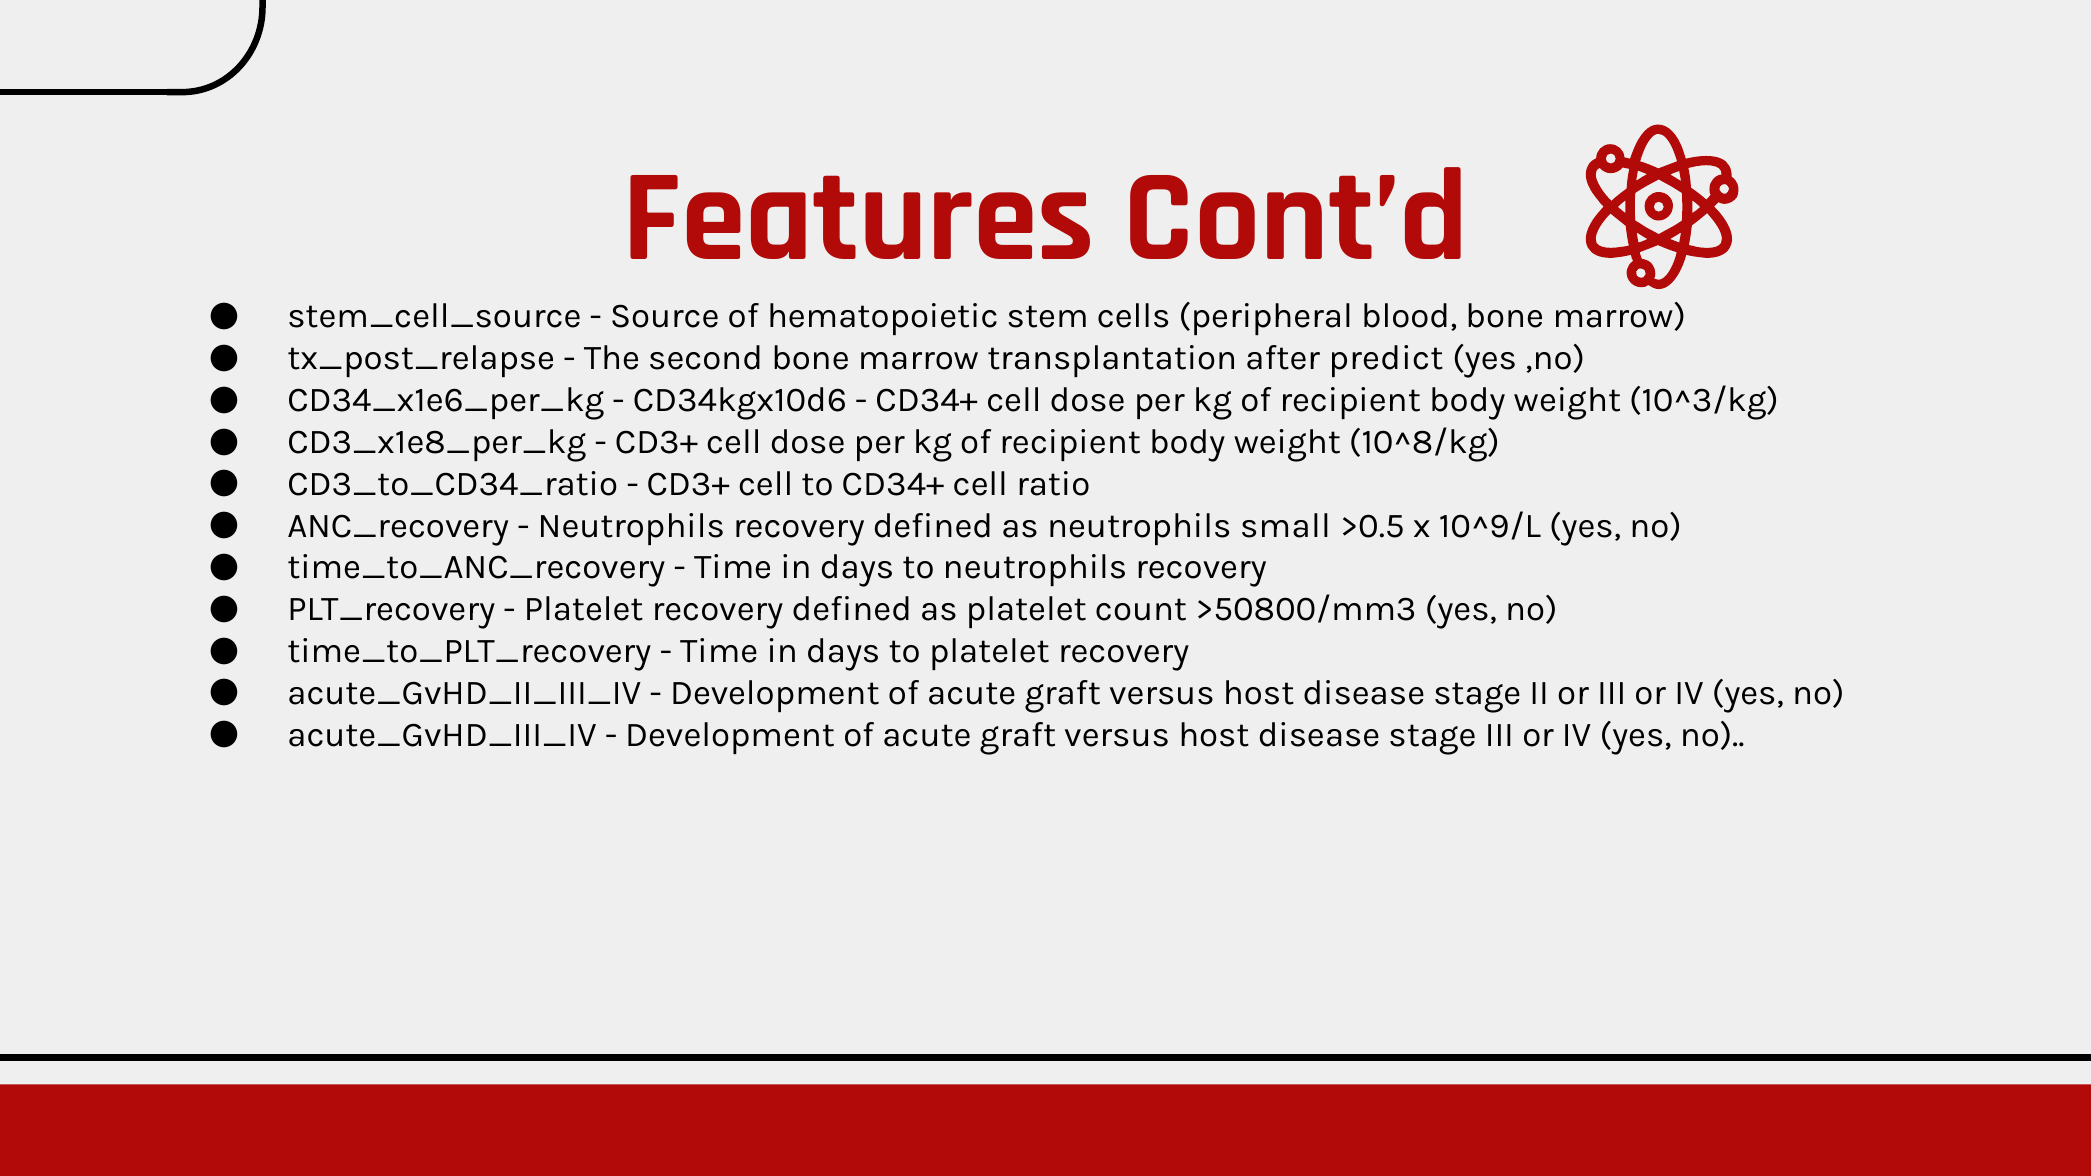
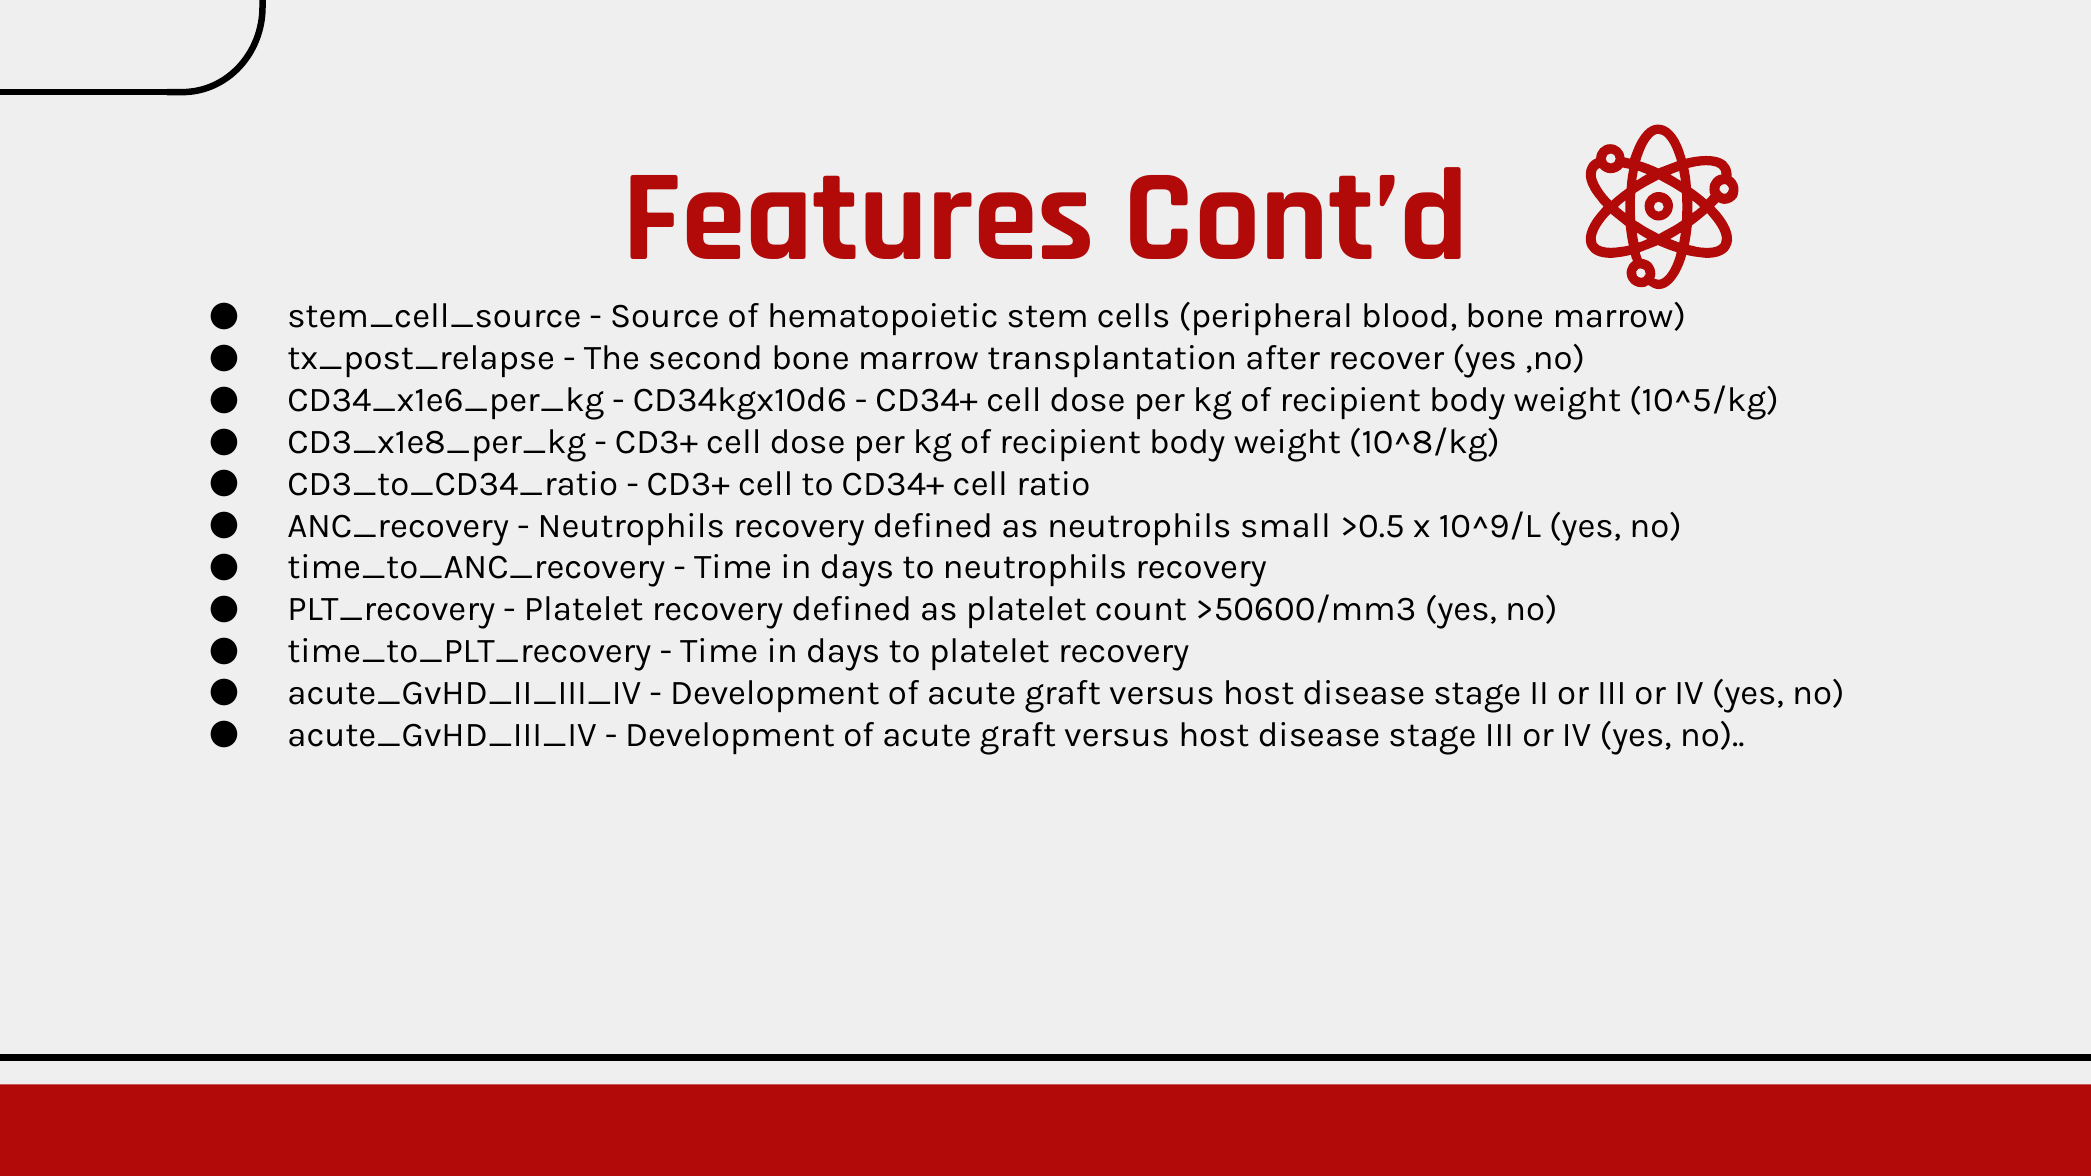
predict: predict -> recover
10^3/kg: 10^3/kg -> 10^5/kg
>50800/mm3: >50800/mm3 -> >50600/mm3
